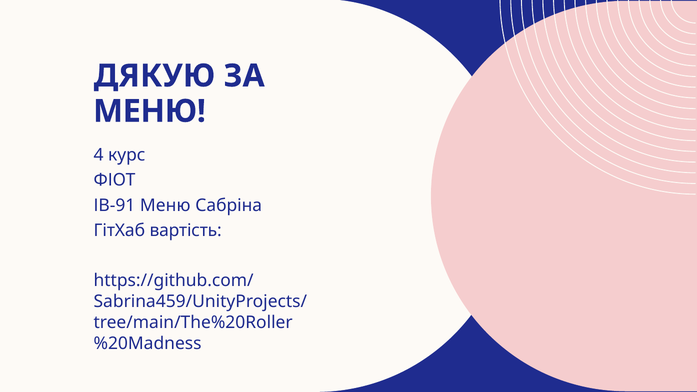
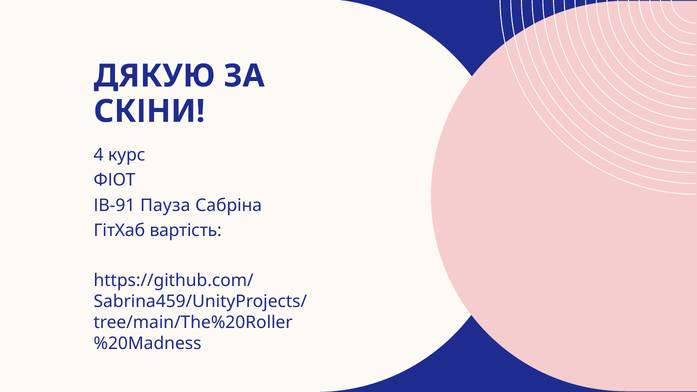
МЕНЮ at (149, 111): МЕНЮ -> СКІНИ
ІВ-91 Меню: Меню -> Пауза
